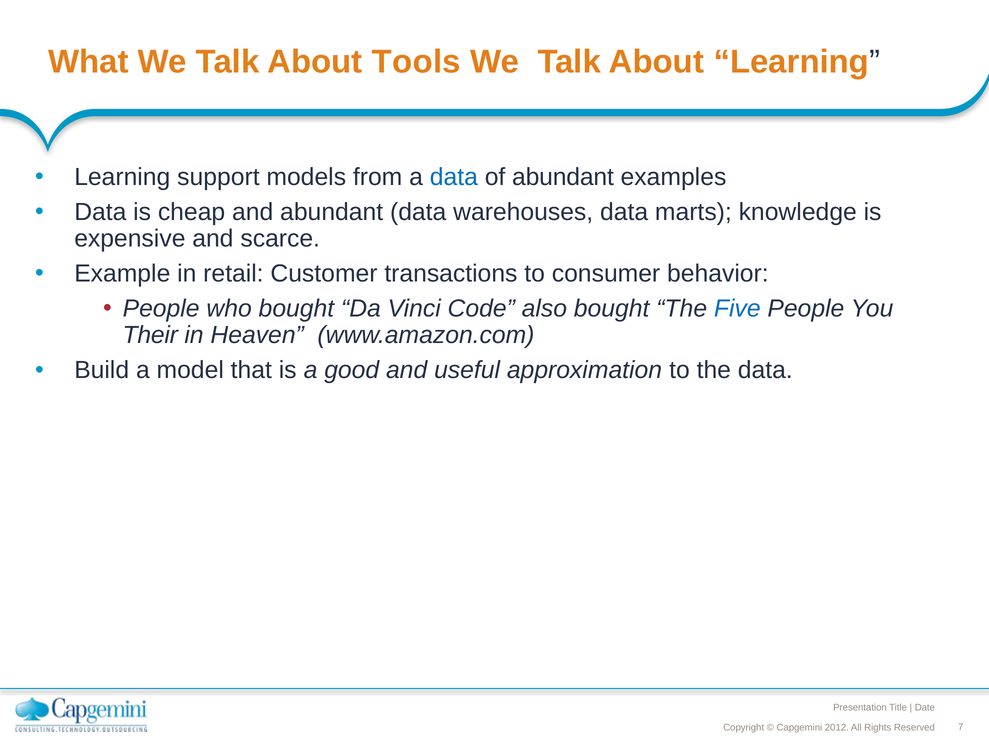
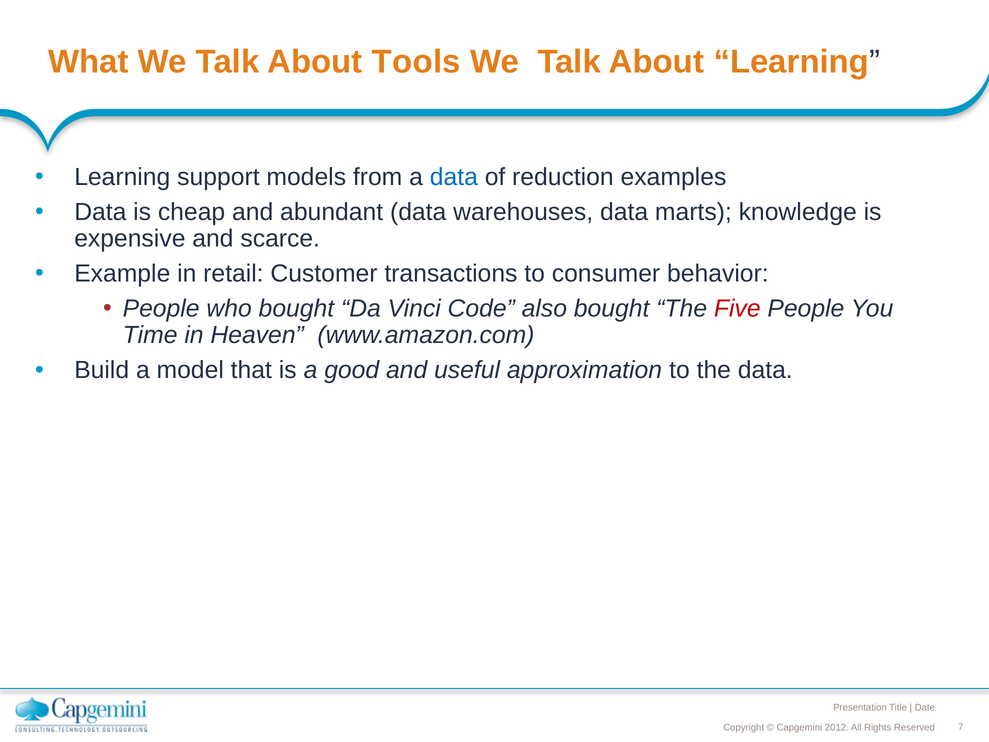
of abundant: abundant -> reduction
Five colour: blue -> red
Their: Their -> Time
